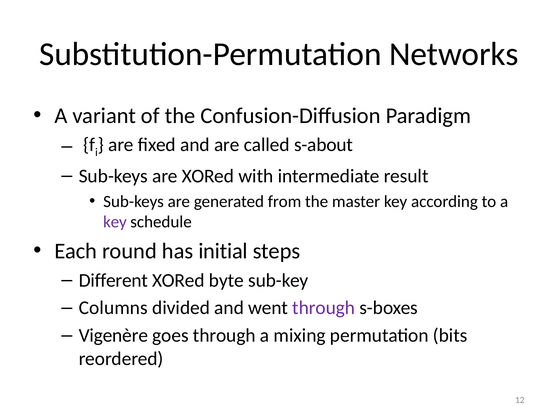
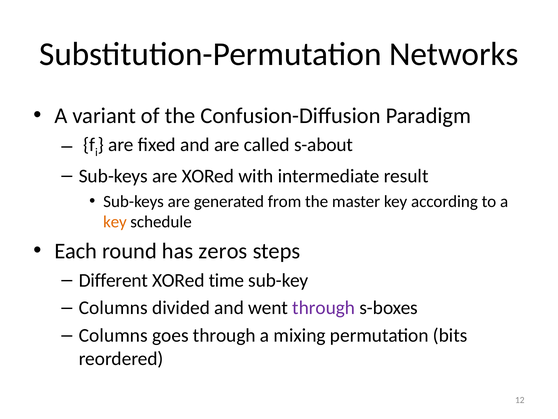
key at (115, 222) colour: purple -> orange
initial: initial -> zeros
byte: byte -> time
Vigenère at (113, 335): Vigenère -> Columns
